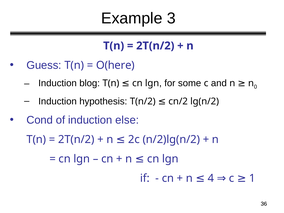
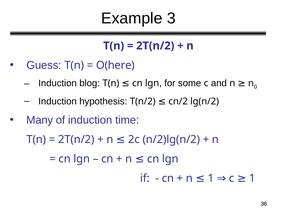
Cond: Cond -> Many
else: else -> time
n 4: 4 -> 1
